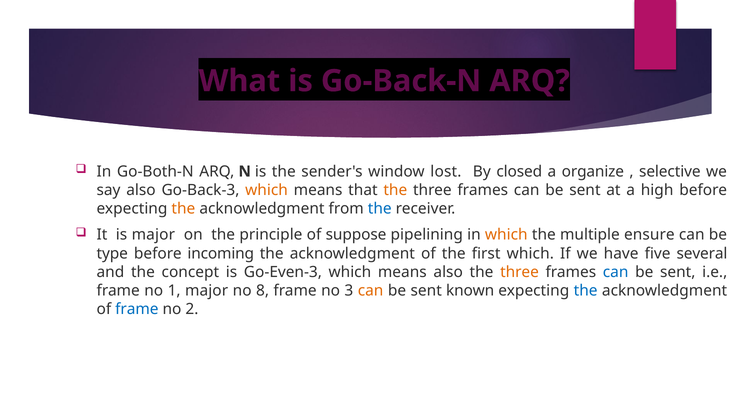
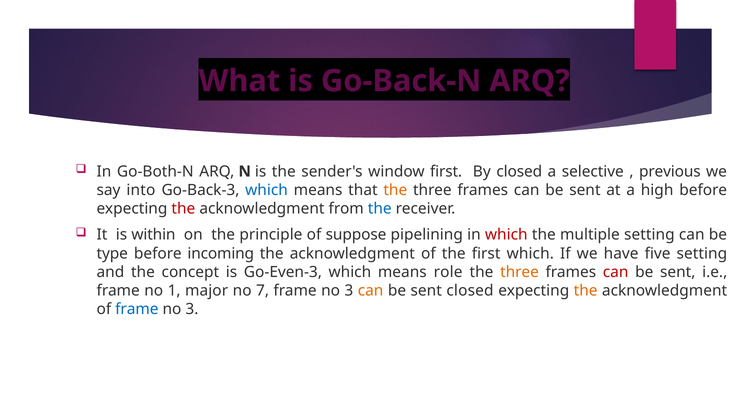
window lost: lost -> first
organize: organize -> selective
selective: selective -> previous
say also: also -> into
which at (267, 190) colour: orange -> blue
the at (183, 208) colour: orange -> red
is major: major -> within
which at (506, 235) colour: orange -> red
multiple ensure: ensure -> setting
five several: several -> setting
means also: also -> role
can at (616, 272) colour: blue -> red
8: 8 -> 7
sent known: known -> closed
the at (586, 290) colour: blue -> orange
2 at (192, 309): 2 -> 3
